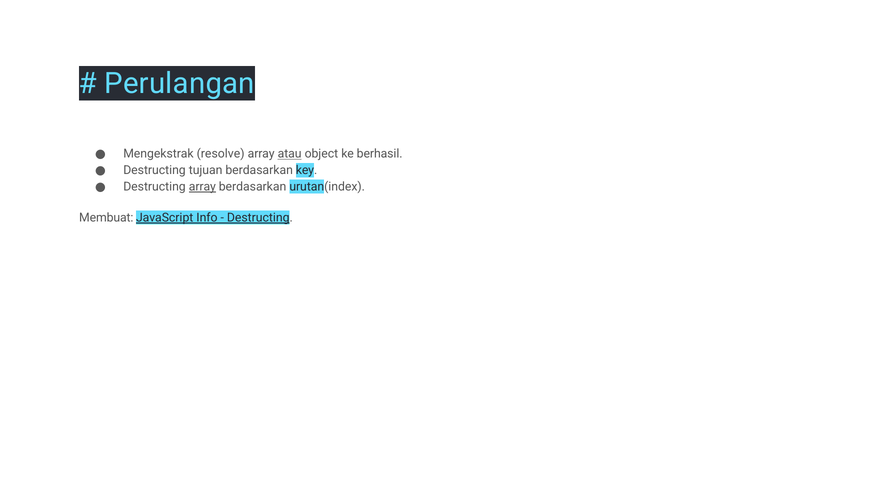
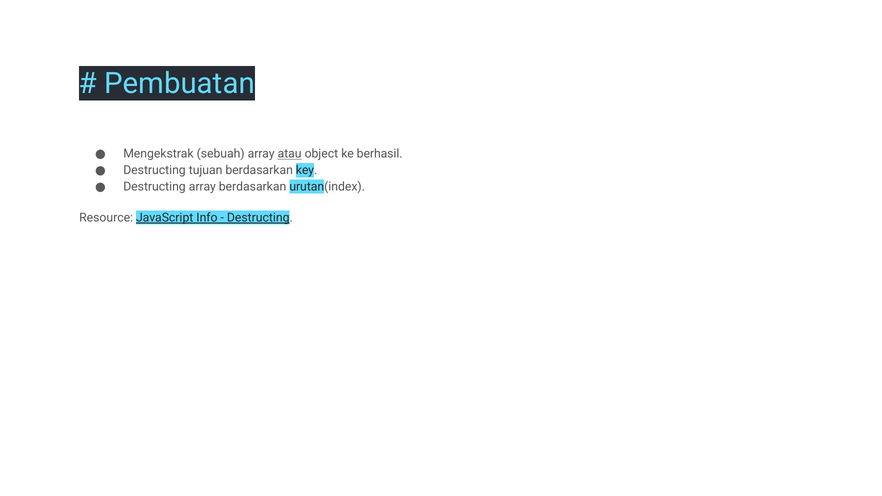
Perulangan: Perulangan -> Pembuatan
resolve: resolve -> sebuah
array at (202, 187) underline: present -> none
Membuat: Membuat -> Resource
